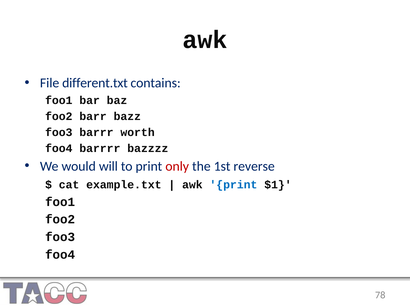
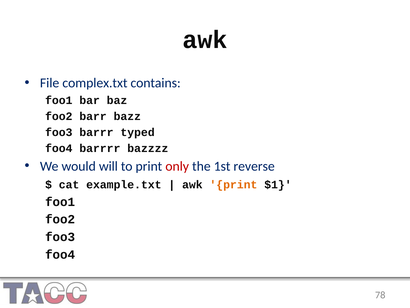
different.txt: different.txt -> complex.txt
worth: worth -> typed
print at (233, 184) colour: blue -> orange
